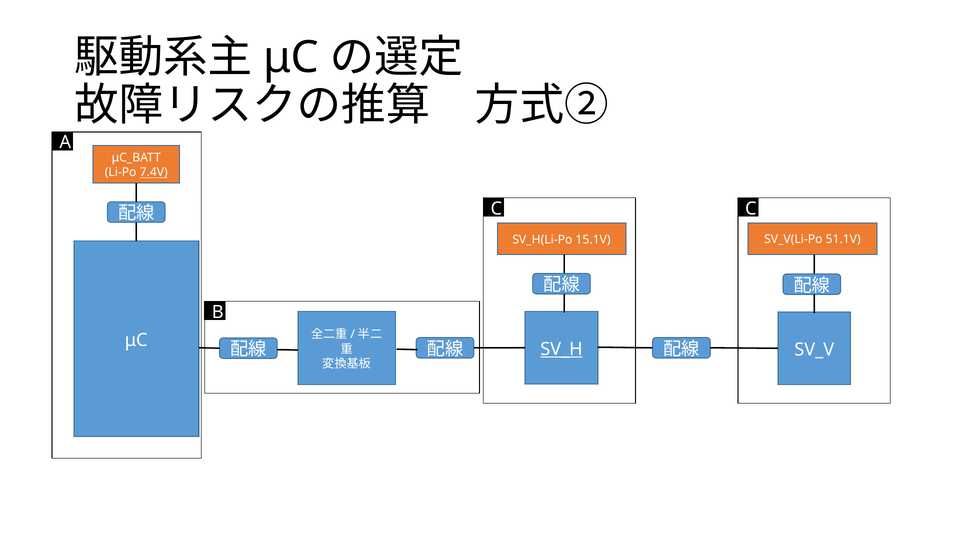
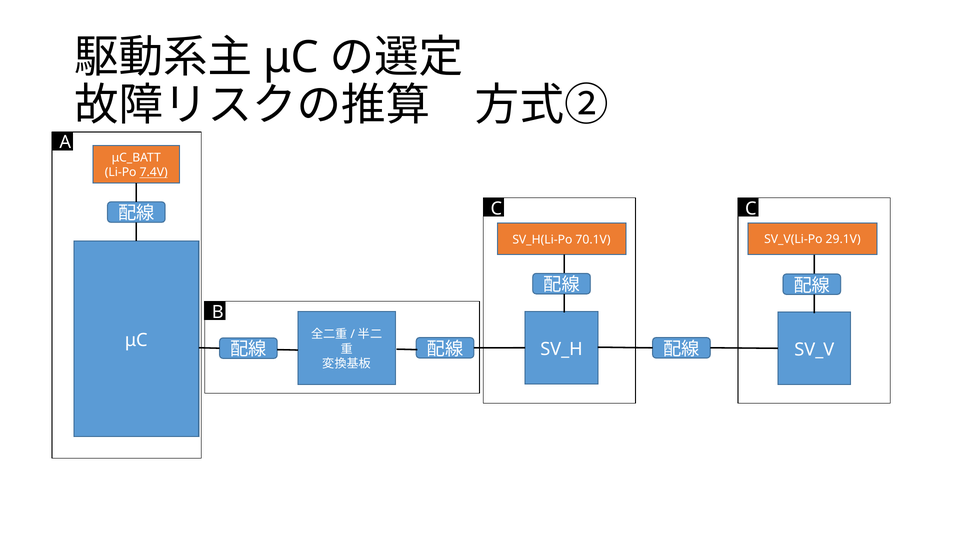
15.1V: 15.1V -> 70.1V
51.1V: 51.1V -> 29.1V
SV_H underline: present -> none
